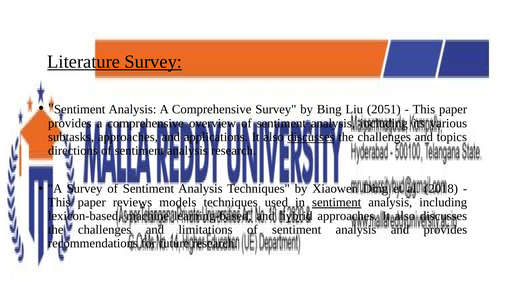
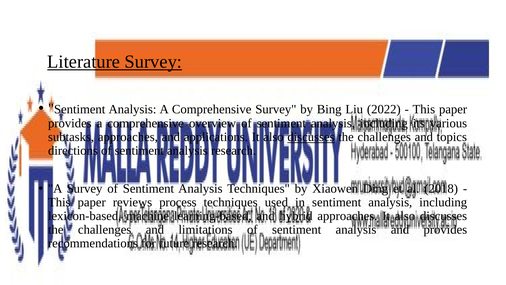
2051: 2051 -> 2022
models: models -> process
sentiment at (337, 202) underline: present -> none
